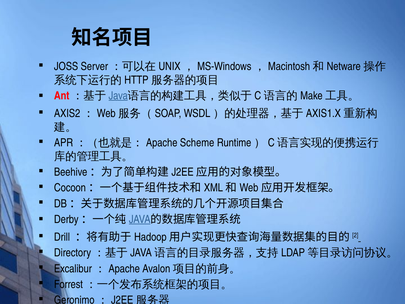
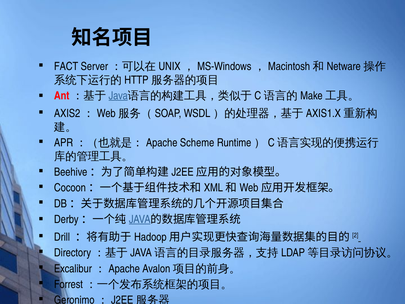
JOSS: JOSS -> FACT
